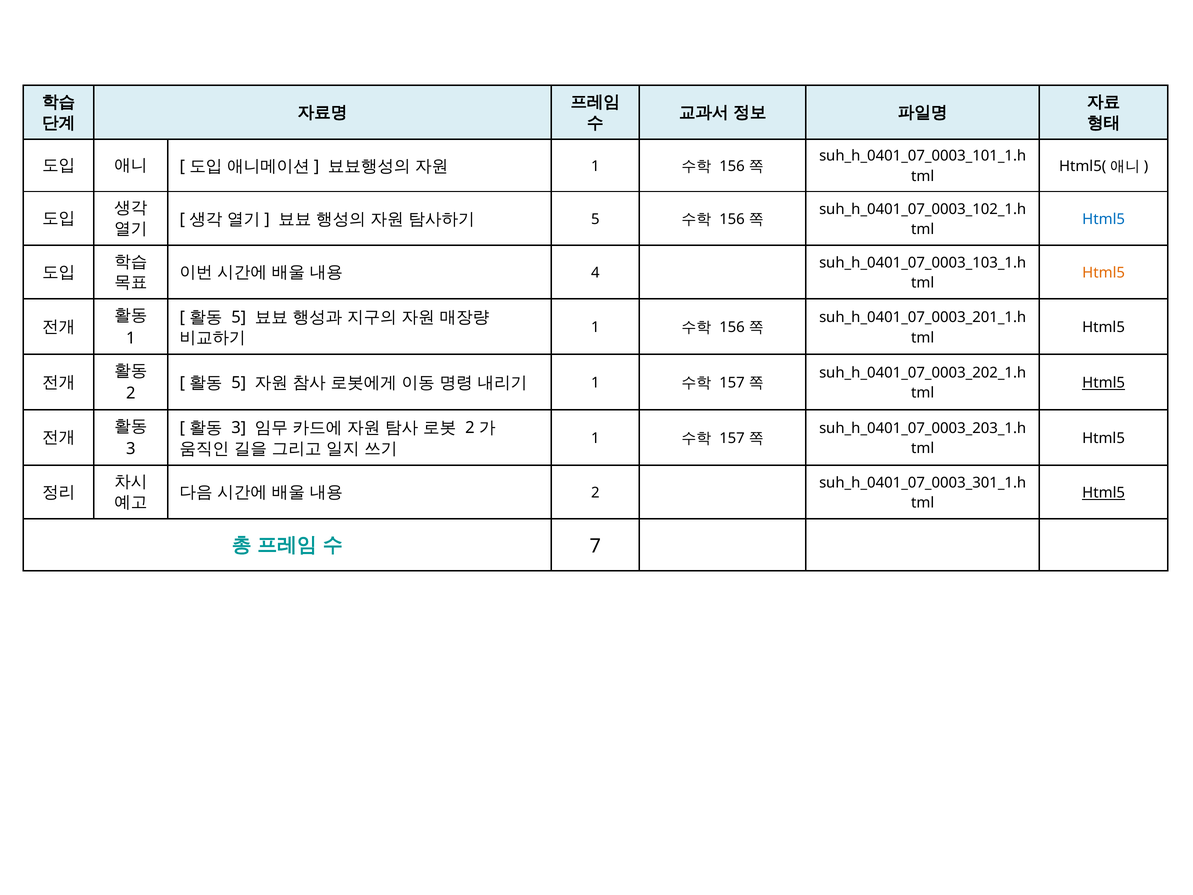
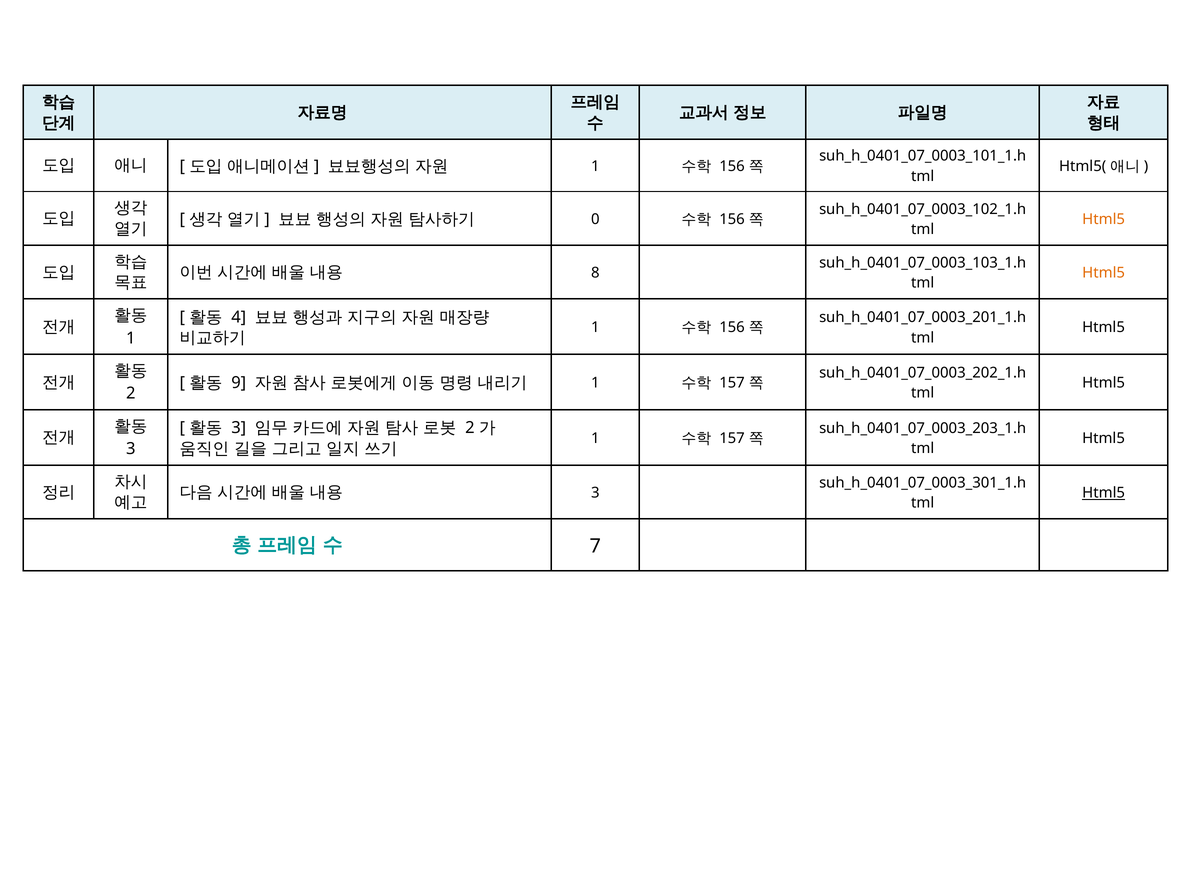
Html5 at (1104, 219) colour: blue -> orange
5 at (595, 219): 5 -> 0
4: 4 -> 8
5 at (239, 317): 5 -> 4
5 at (239, 383): 5 -> 9
Html5 at (1104, 383) underline: present -> none
2 at (595, 493): 2 -> 3
